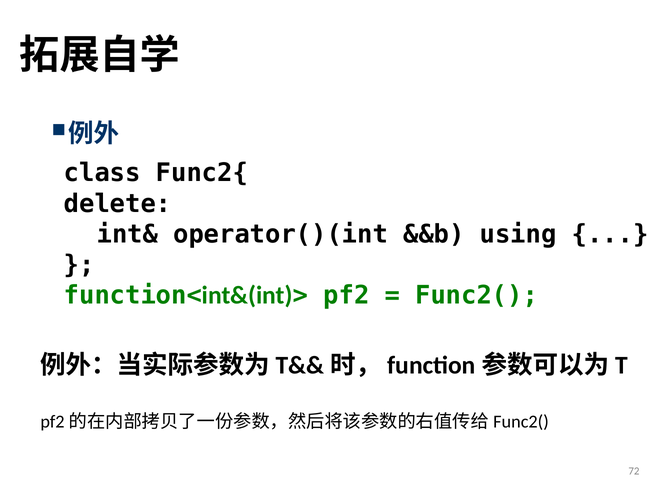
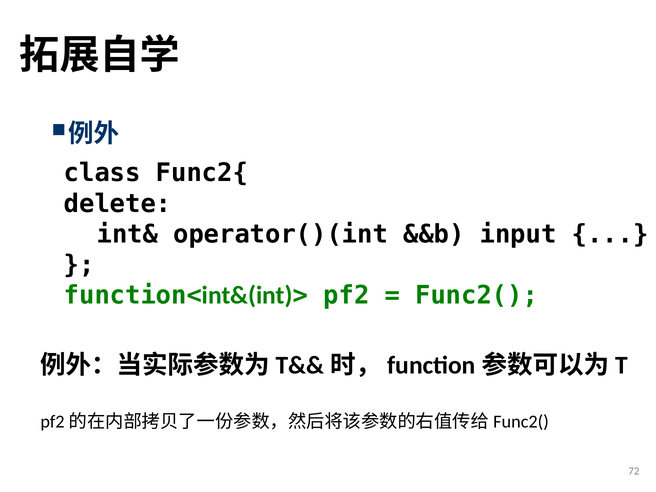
using: using -> input
